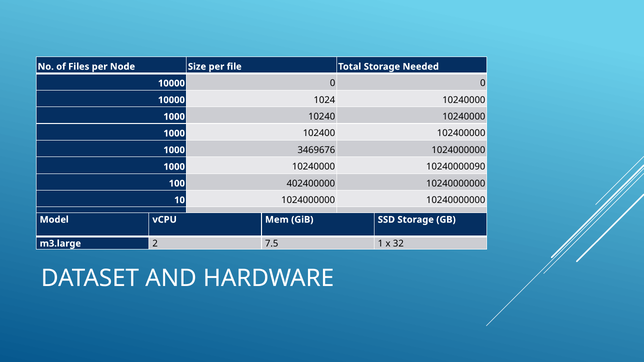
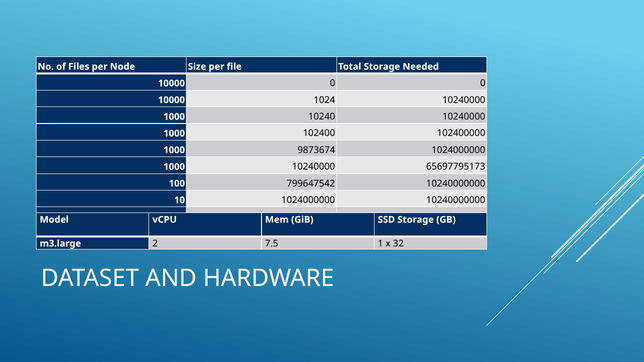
3469676: 3469676 -> 9873674
10240000090: 10240000090 -> 65697795173
402400000: 402400000 -> 799647542
